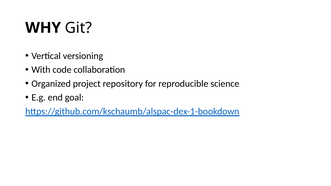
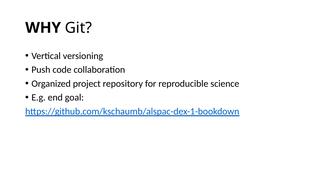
With: With -> Push
